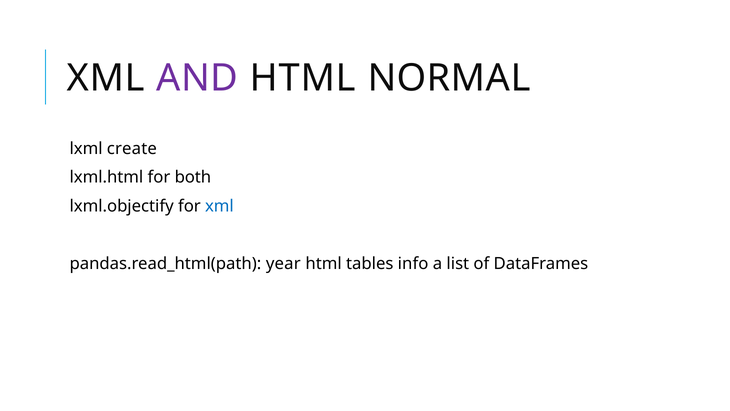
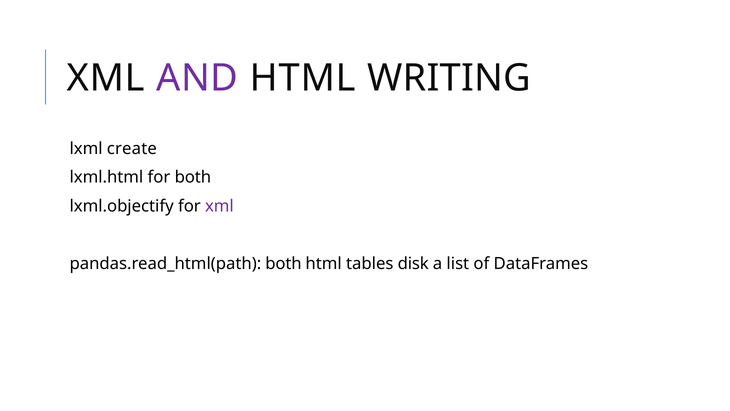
NORMAL: NORMAL -> WRITING
xml at (219, 206) colour: blue -> purple
pandas.read_html(path year: year -> both
info: info -> disk
